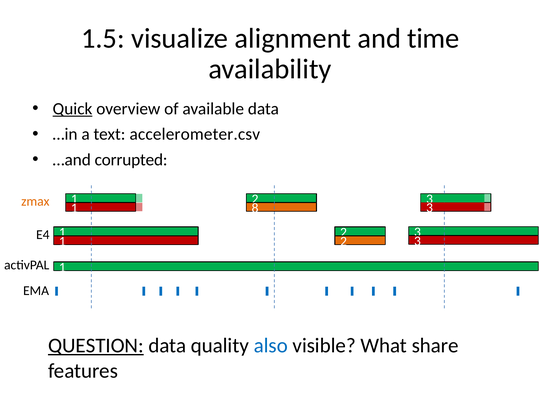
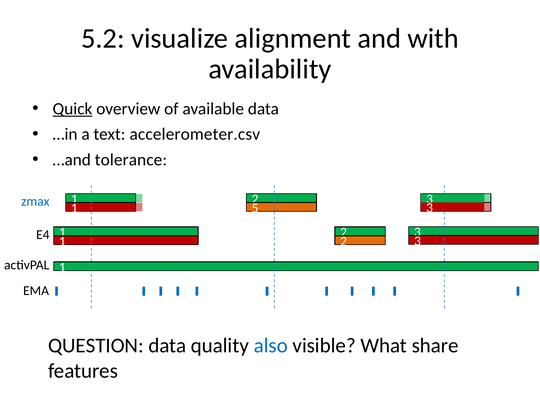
1.5: 1.5 -> 5.2
time: time -> with
corrupted: corrupted -> tolerance
zmax colour: orange -> blue
8: 8 -> 5
QUESTION underline: present -> none
